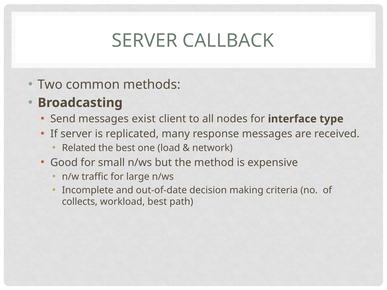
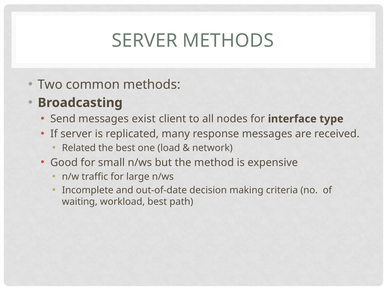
SERVER CALLBACK: CALLBACK -> METHODS
collects: collects -> waiting
